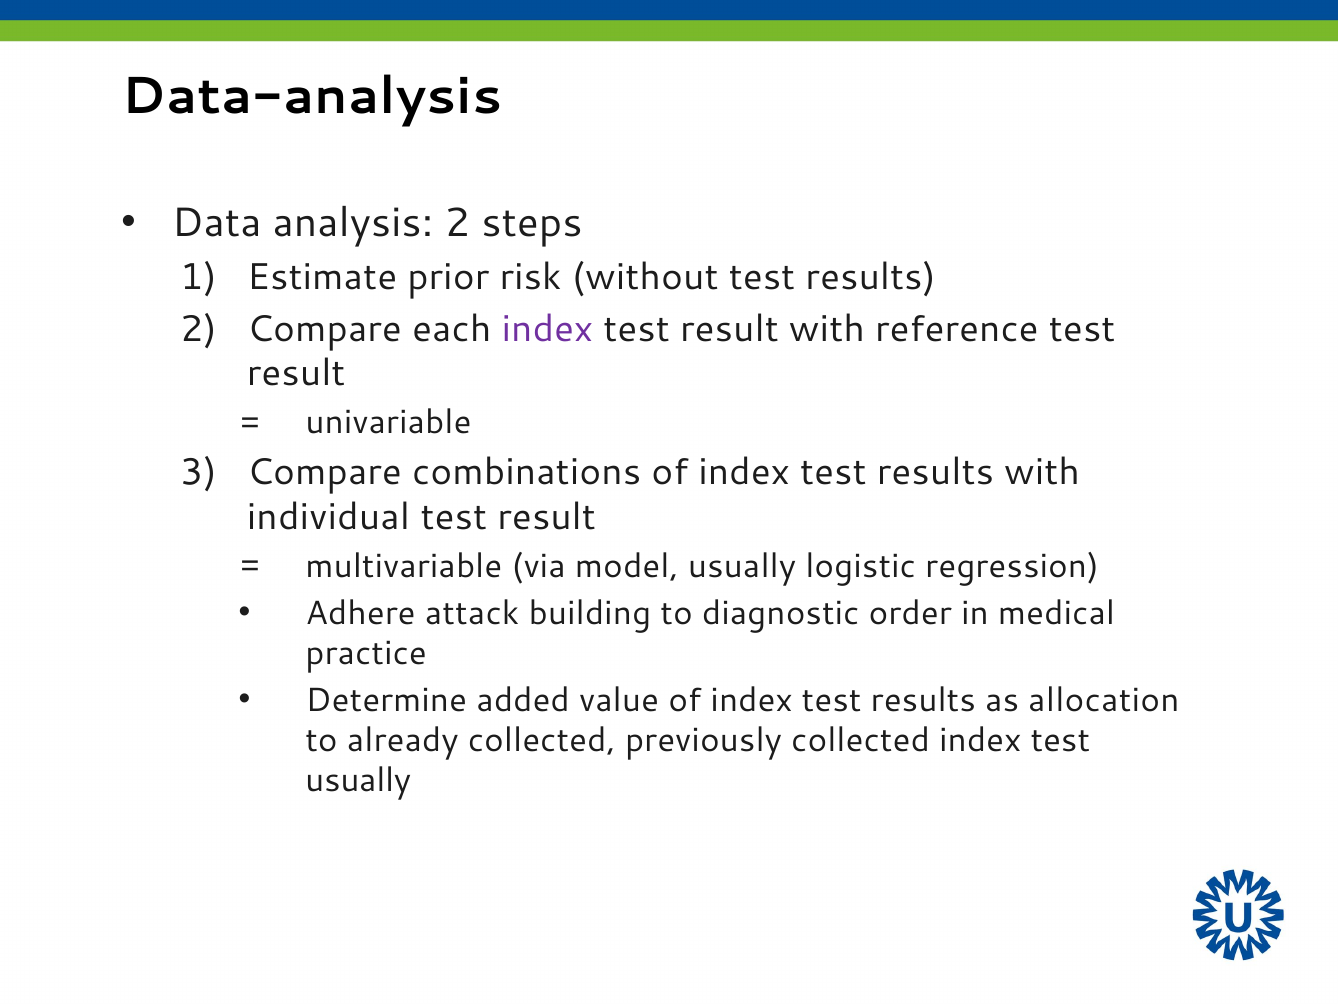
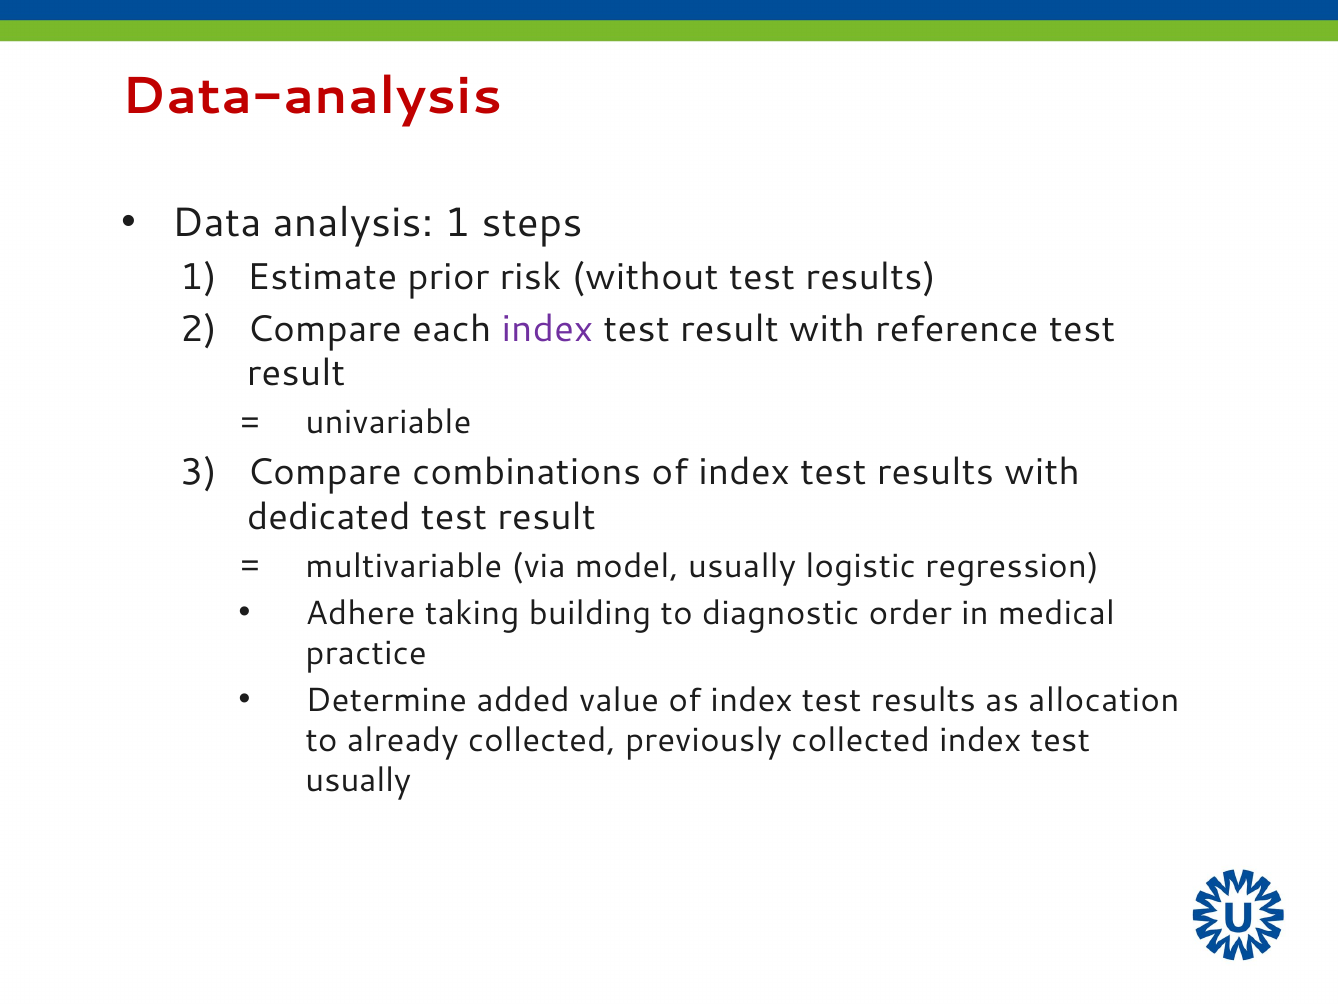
Data-analysis colour: black -> red
analysis 2: 2 -> 1
individual: individual -> dedicated
attack: attack -> taking
